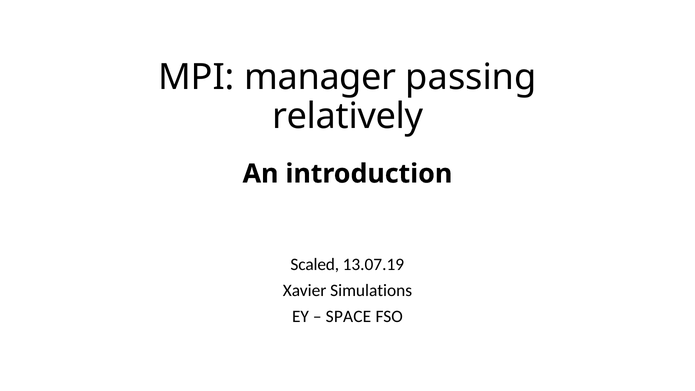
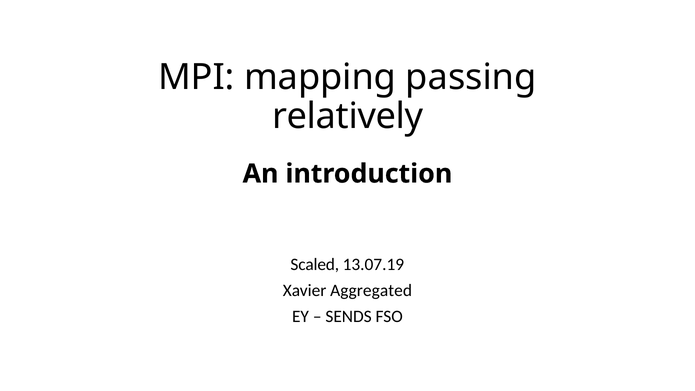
manager: manager -> mapping
Simulations: Simulations -> Aggregated
SPACE: SPACE -> SENDS
